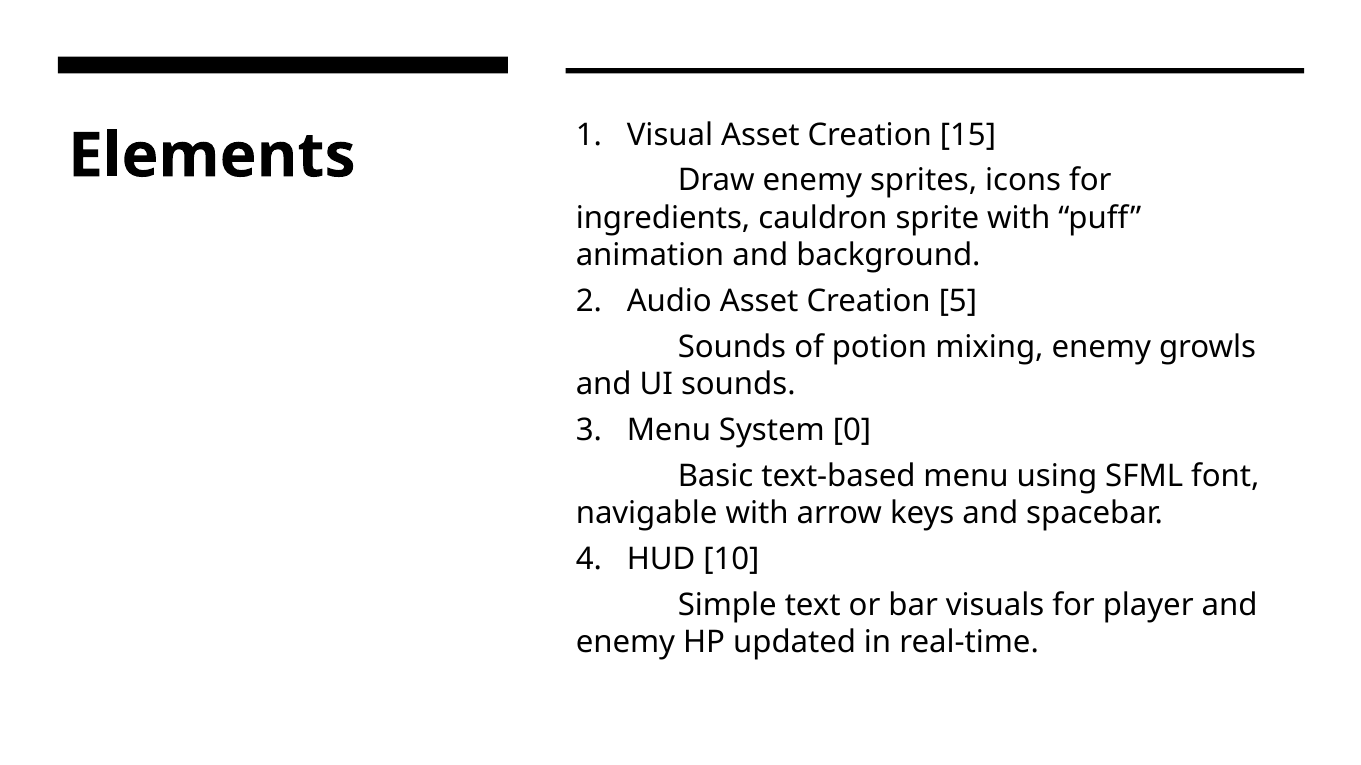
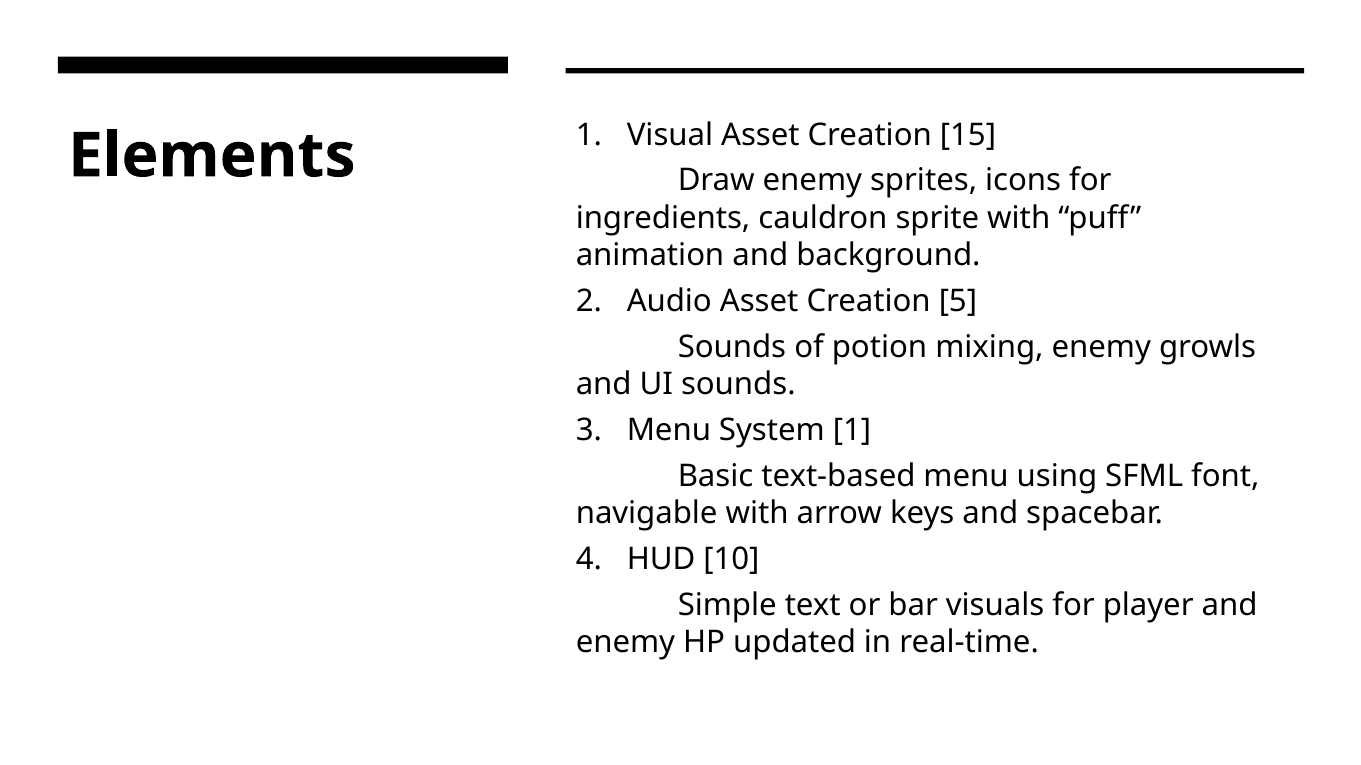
System 0: 0 -> 1
